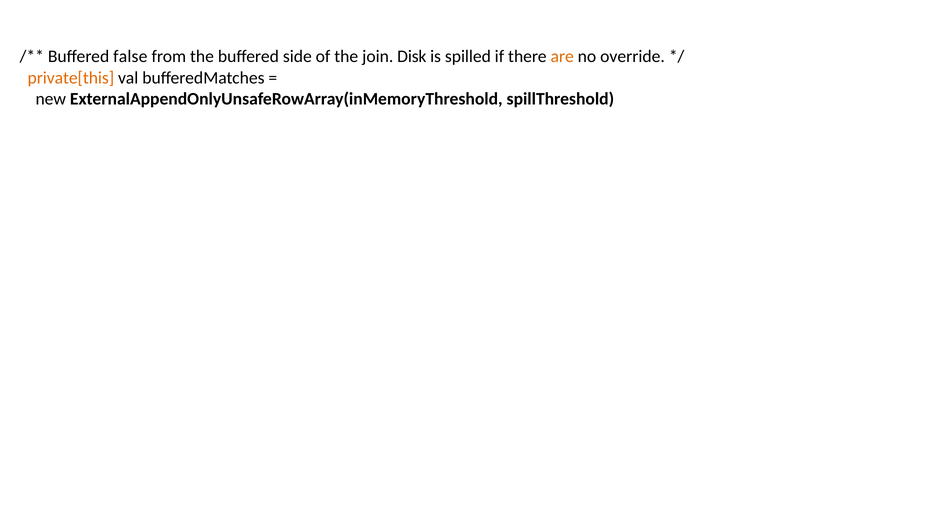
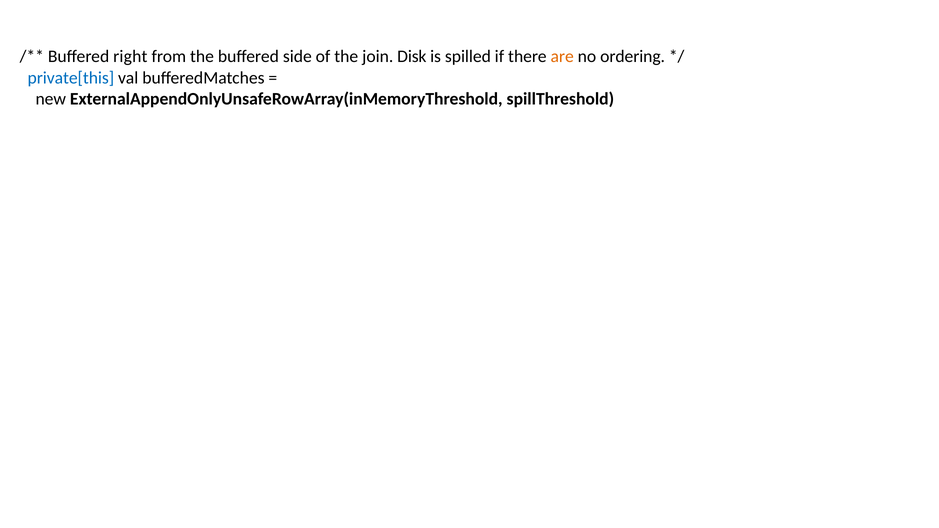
false: false -> right
override: override -> ordering
private[this colour: orange -> blue
